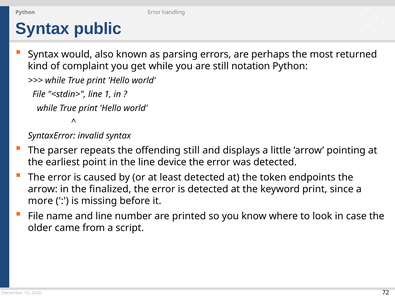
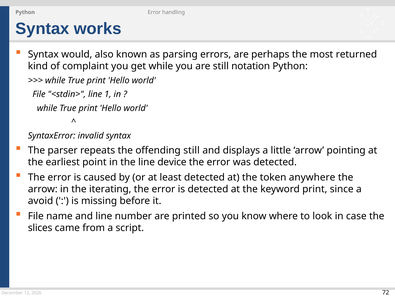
public: public -> works
endpoints: endpoints -> anywhere
finalized: finalized -> iterating
more: more -> avoid
older: older -> slices
